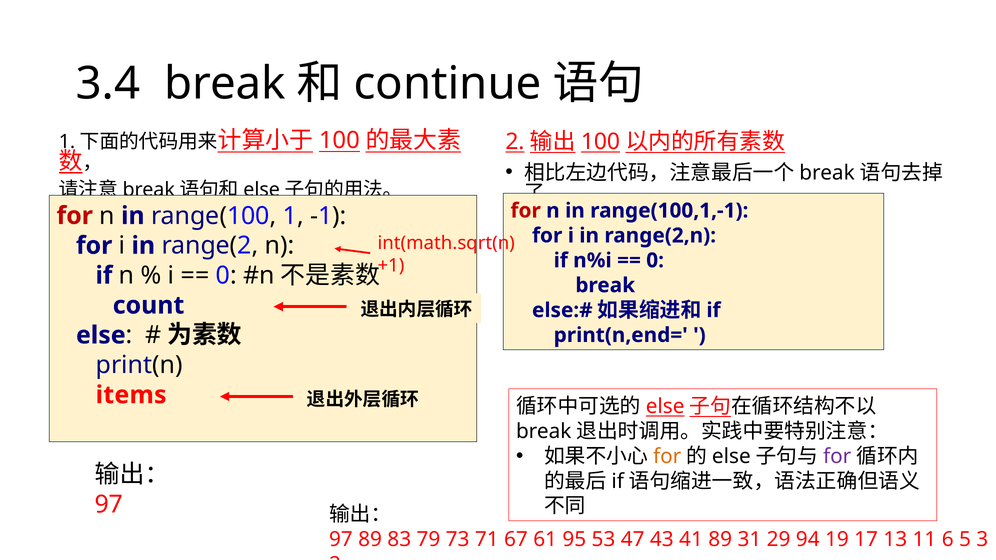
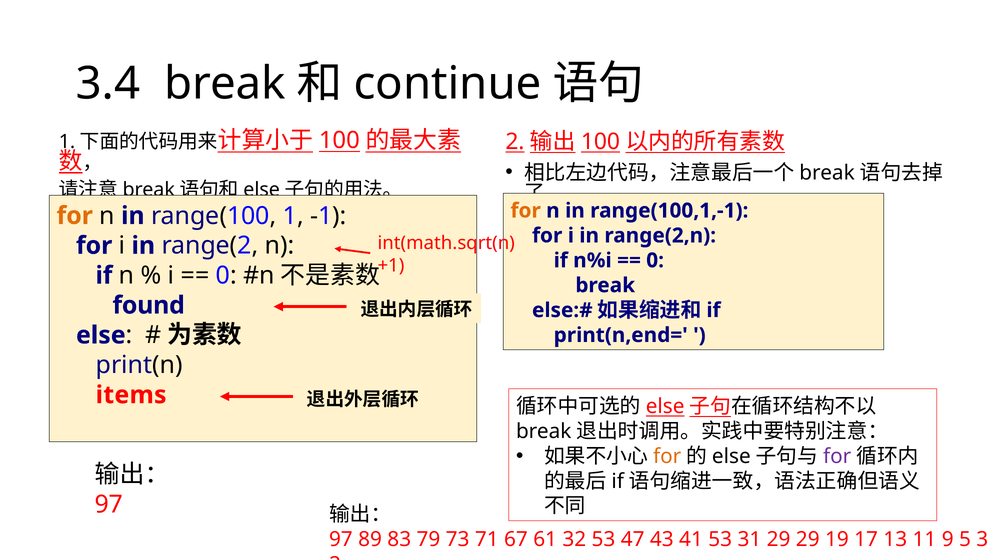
for at (526, 211) colour: red -> orange
for at (75, 216) colour: red -> orange
count: count -> found
95: 95 -> 32
41 89: 89 -> 53
29 94: 94 -> 29
6: 6 -> 9
